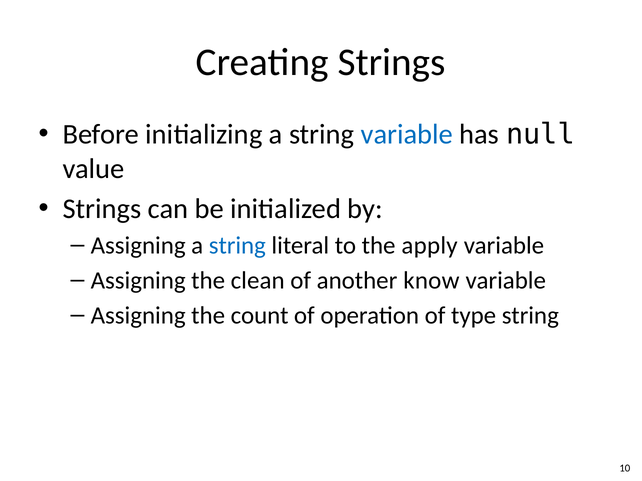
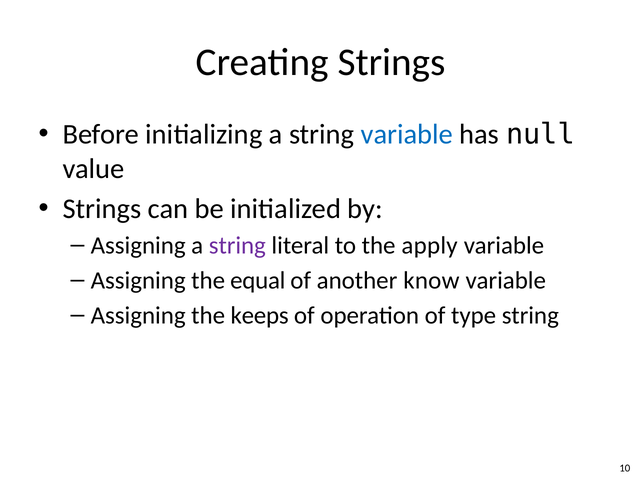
string at (237, 246) colour: blue -> purple
clean: clean -> equal
count: count -> keeps
